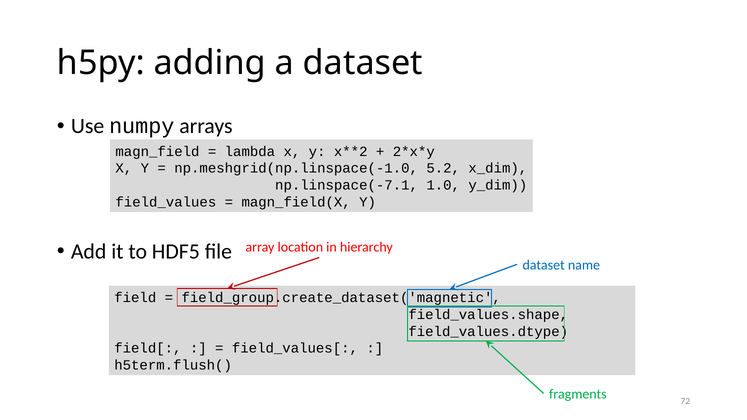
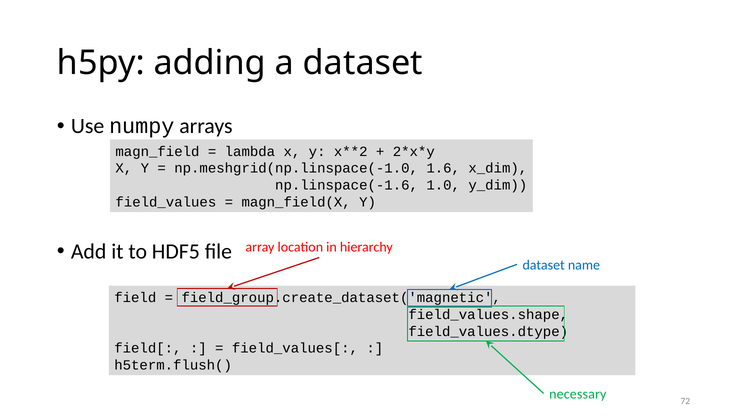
5.2: 5.2 -> 1.6
np.linspace(-7.1: np.linspace(-7.1 -> np.linspace(-1.6
fragments: fragments -> necessary
